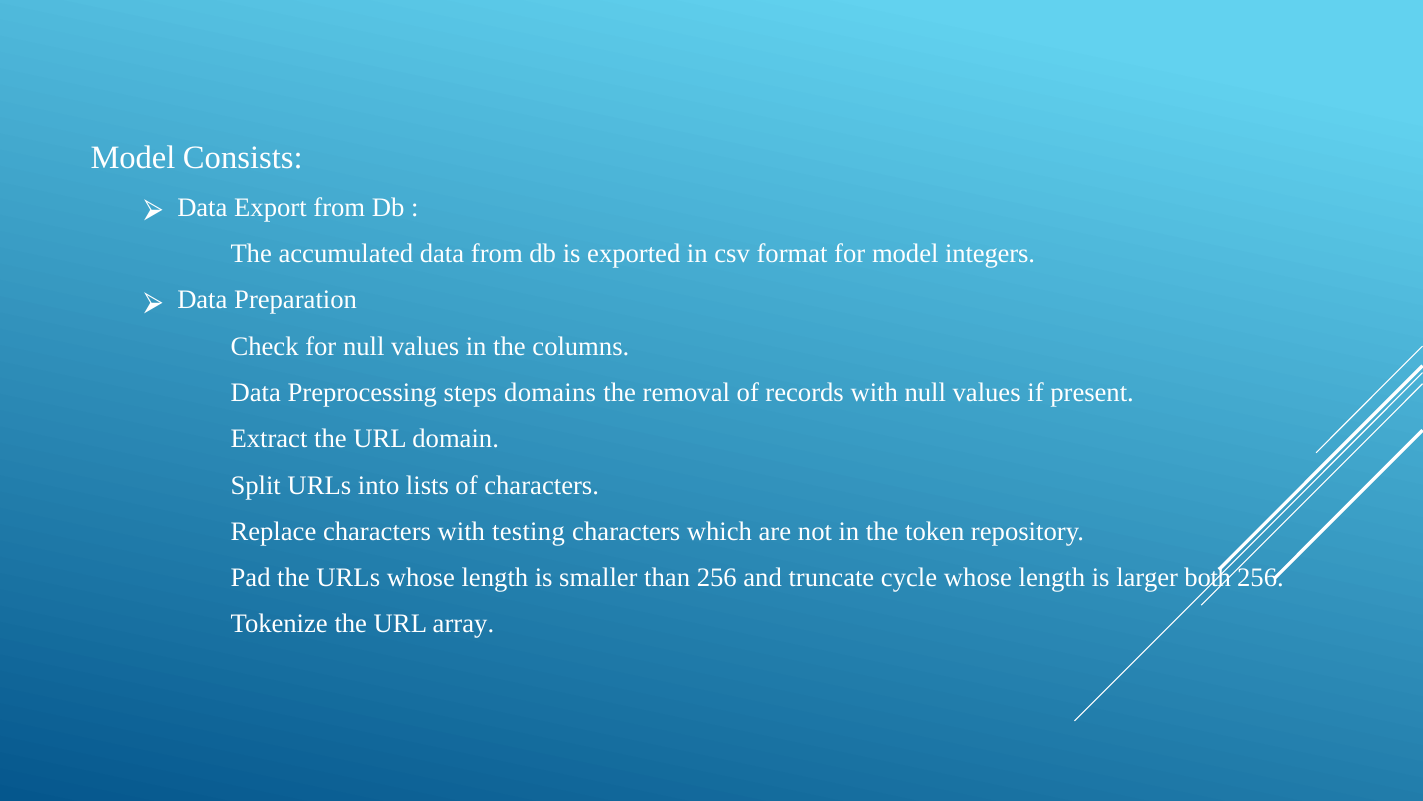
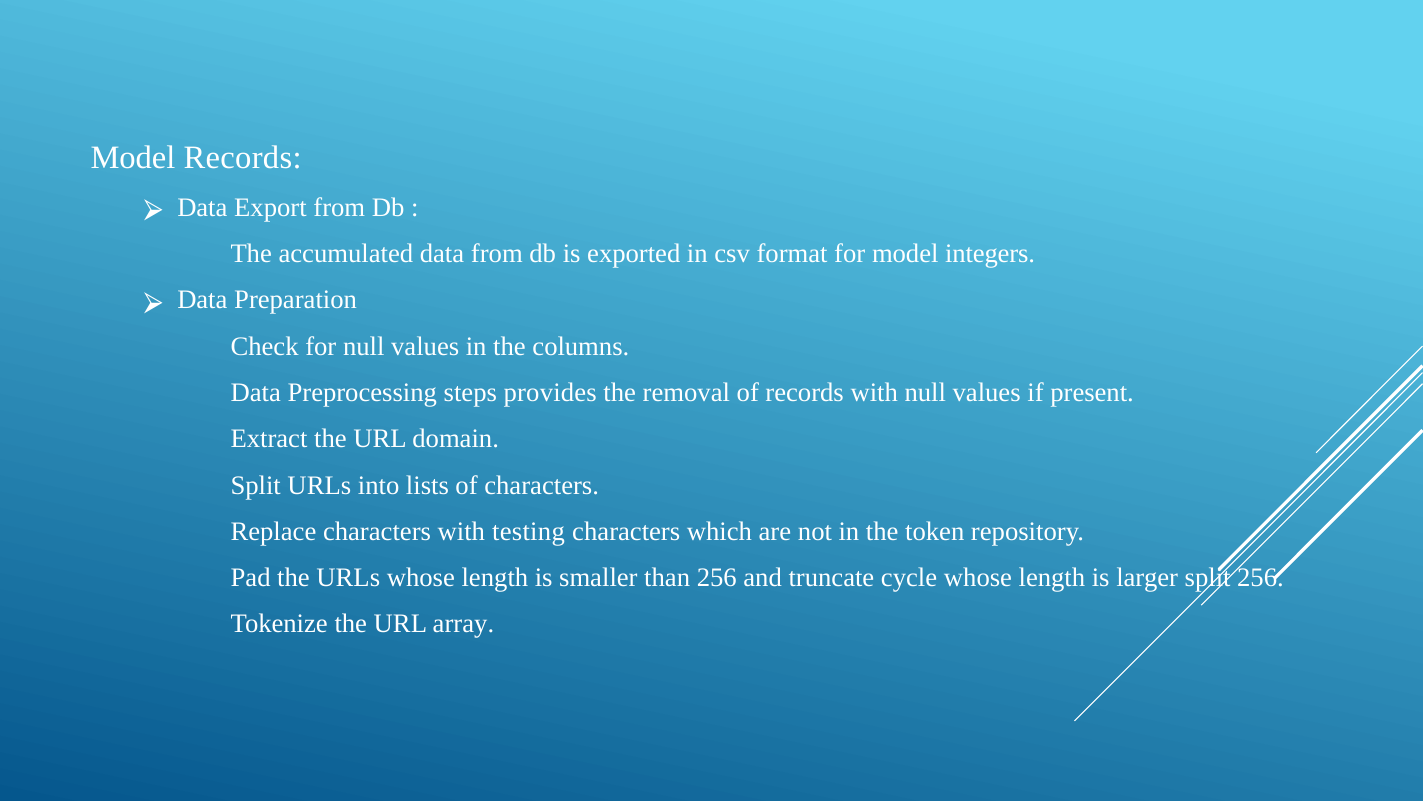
Model Consists: Consists -> Records
domains: domains -> provides
both: both -> split
